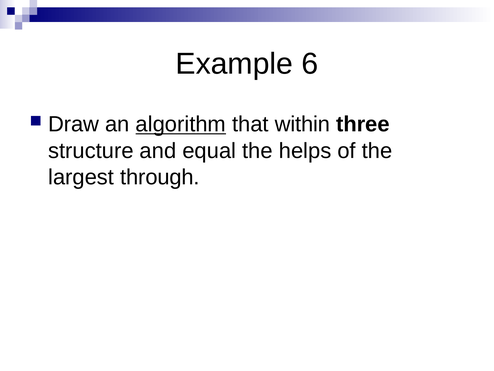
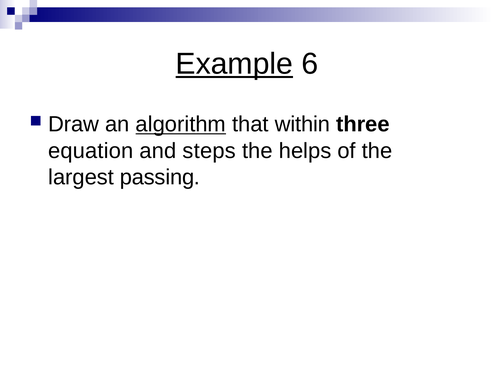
Example underline: none -> present
structure: structure -> equation
equal: equal -> steps
through: through -> passing
